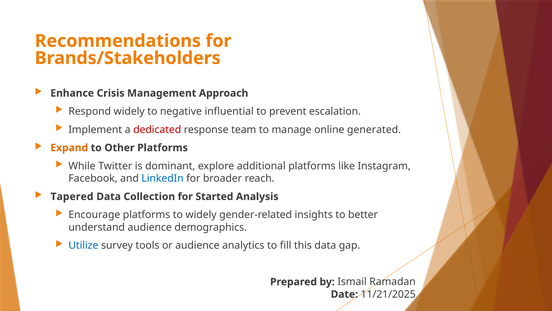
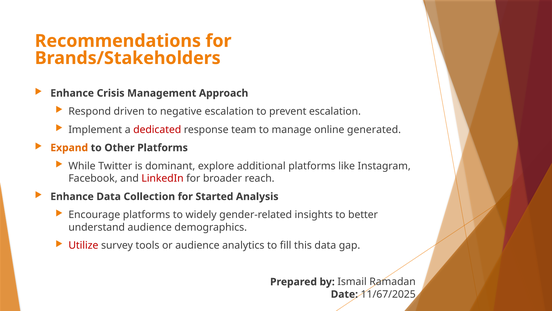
Respond widely: widely -> driven
negative influential: influential -> escalation
LinkedIn colour: blue -> red
Tapered at (72, 196): Tapered -> Enhance
Utilize colour: blue -> red
11/21/2025: 11/21/2025 -> 11/67/2025
